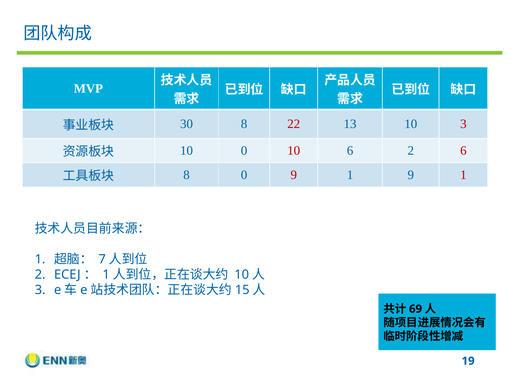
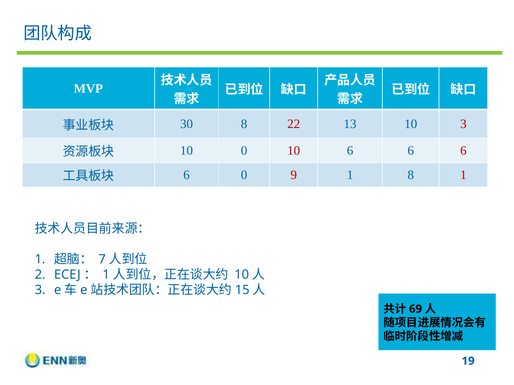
10 6 2: 2 -> 6
8 at (187, 175): 8 -> 6
1 9: 9 -> 8
